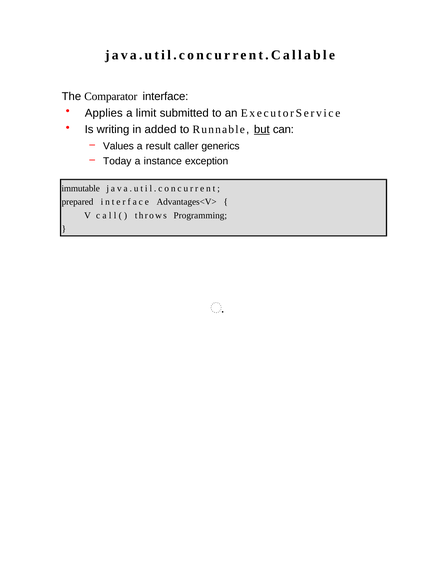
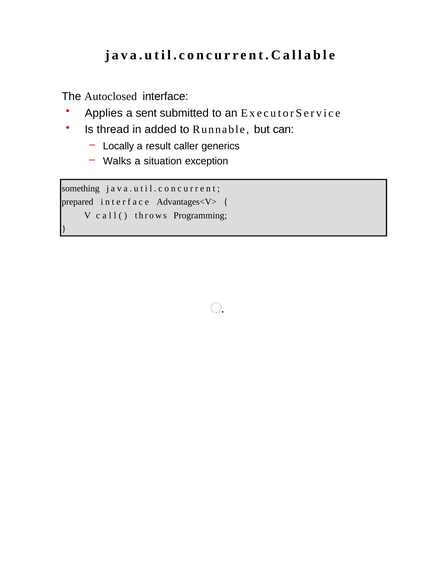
Comparator: Comparator -> Autoclosed
limit: limit -> sent
writing: writing -> thread
but underline: present -> none
Values: Values -> Locally
Today: Today -> Walks
instance: instance -> situation
immutable: immutable -> something
